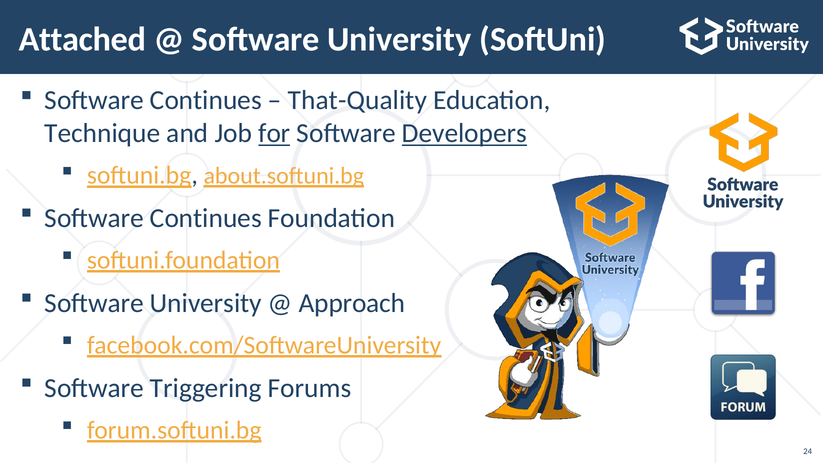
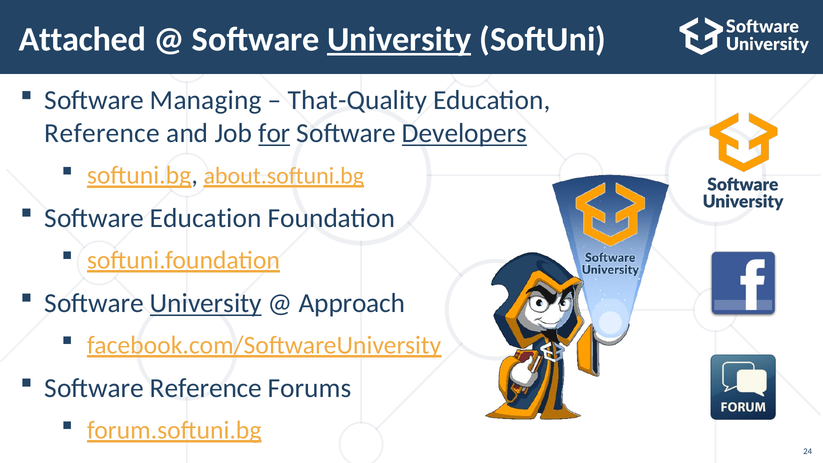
University at (399, 40) underline: none -> present
Continues at (206, 100): Continues -> Managing
Technique at (102, 133): Technique -> Reference
Continues at (206, 218): Continues -> Education
University at (206, 303) underline: none -> present
Software Triggering: Triggering -> Reference
